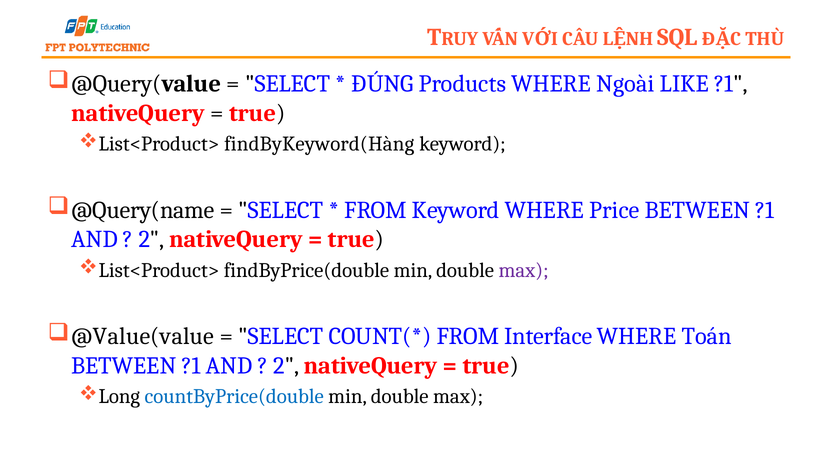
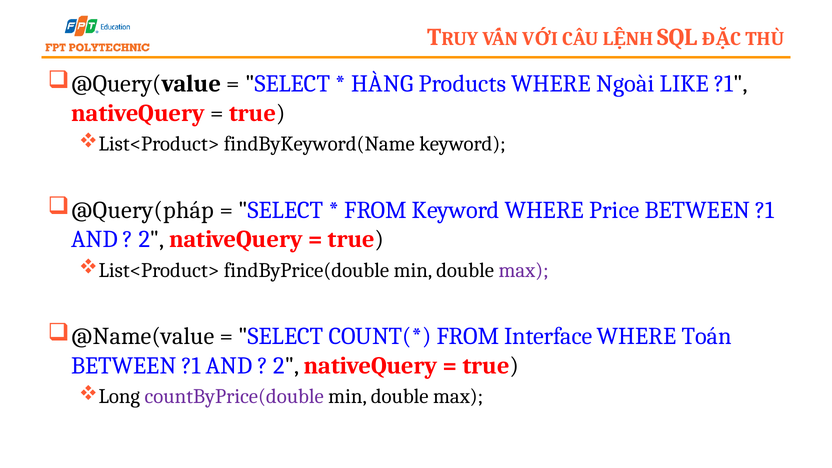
ĐÚNG: ĐÚNG -> HÀNG
findByKeyword(Hàng: findByKeyword(Hàng -> findByKeyword(Name
@Query(name: @Query(name -> @Query(pháp
@Value(value: @Value(value -> @Name(value
countByPrice(double colour: blue -> purple
